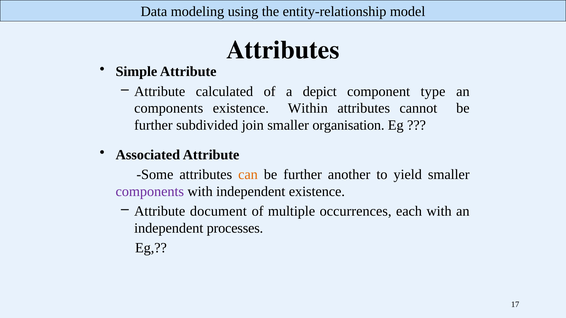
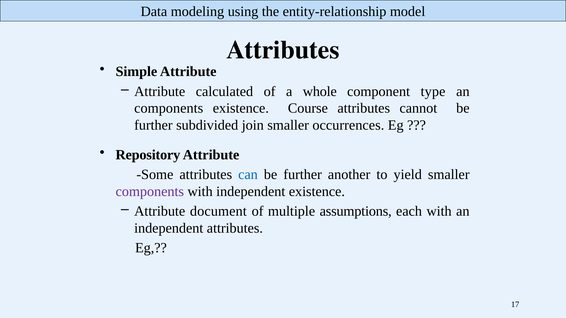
depict: depict -> whole
Within: Within -> Course
organisation: organisation -> occurrences
Associated: Associated -> Repository
can colour: orange -> blue
occurrences: occurrences -> assumptions
independent processes: processes -> attributes
